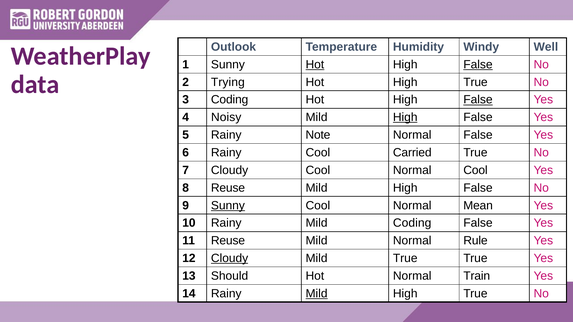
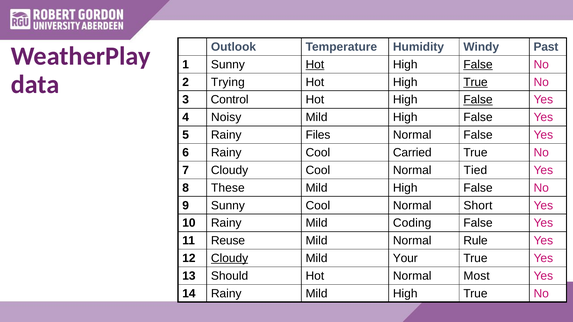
Well: Well -> Past
True at (476, 82) underline: none -> present
3 Coding: Coding -> Control
High at (405, 117) underline: present -> none
Note: Note -> Files
Normal Cool: Cool -> Tied
8 Reuse: Reuse -> These
Sunny at (228, 206) underline: present -> none
Mean: Mean -> Short
Mild True: True -> Your
Train: Train -> Most
Mild at (317, 294) underline: present -> none
